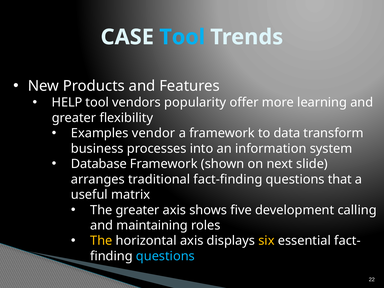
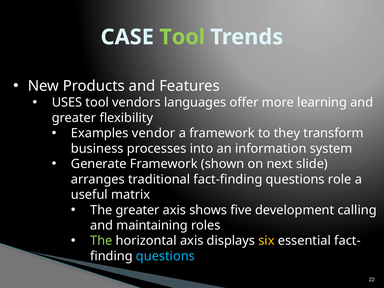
Tool at (182, 37) colour: light blue -> light green
HELP: HELP -> USES
popularity: popularity -> languages
data: data -> they
Database: Database -> Generate
that: that -> role
The at (101, 241) colour: yellow -> light green
